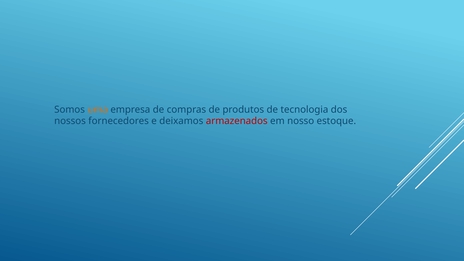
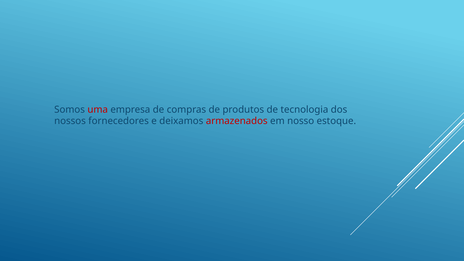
uma colour: orange -> red
